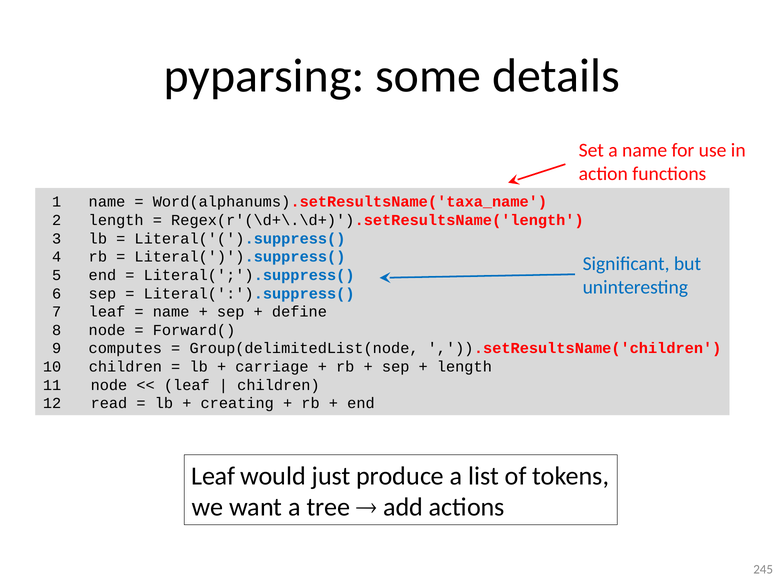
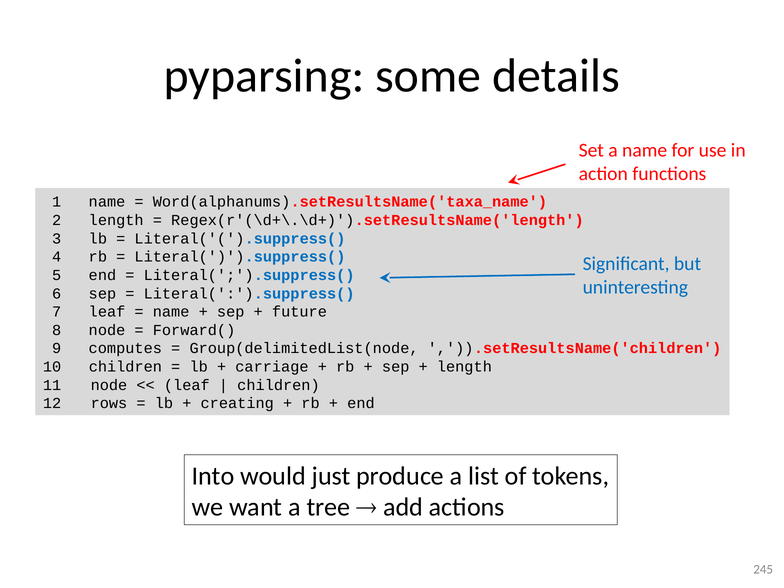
define: define -> future
read: read -> rows
Leaf at (213, 476): Leaf -> Into
